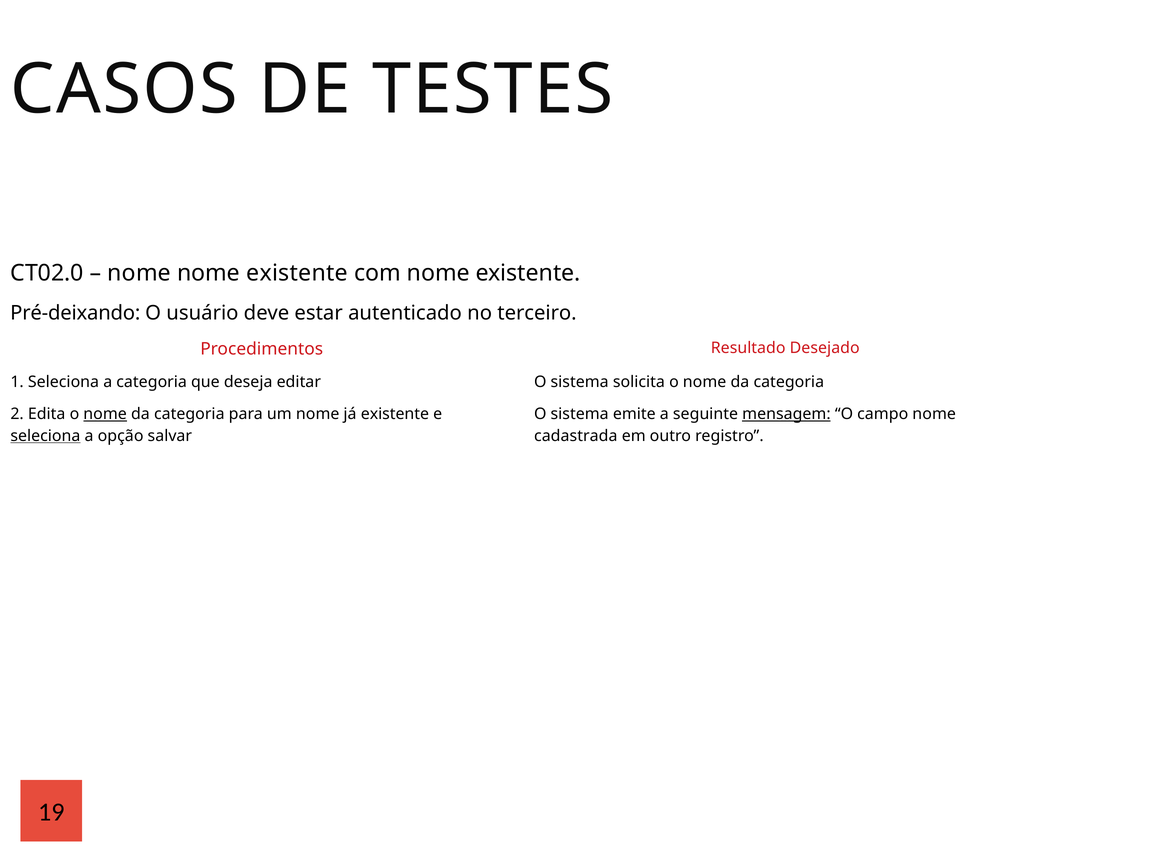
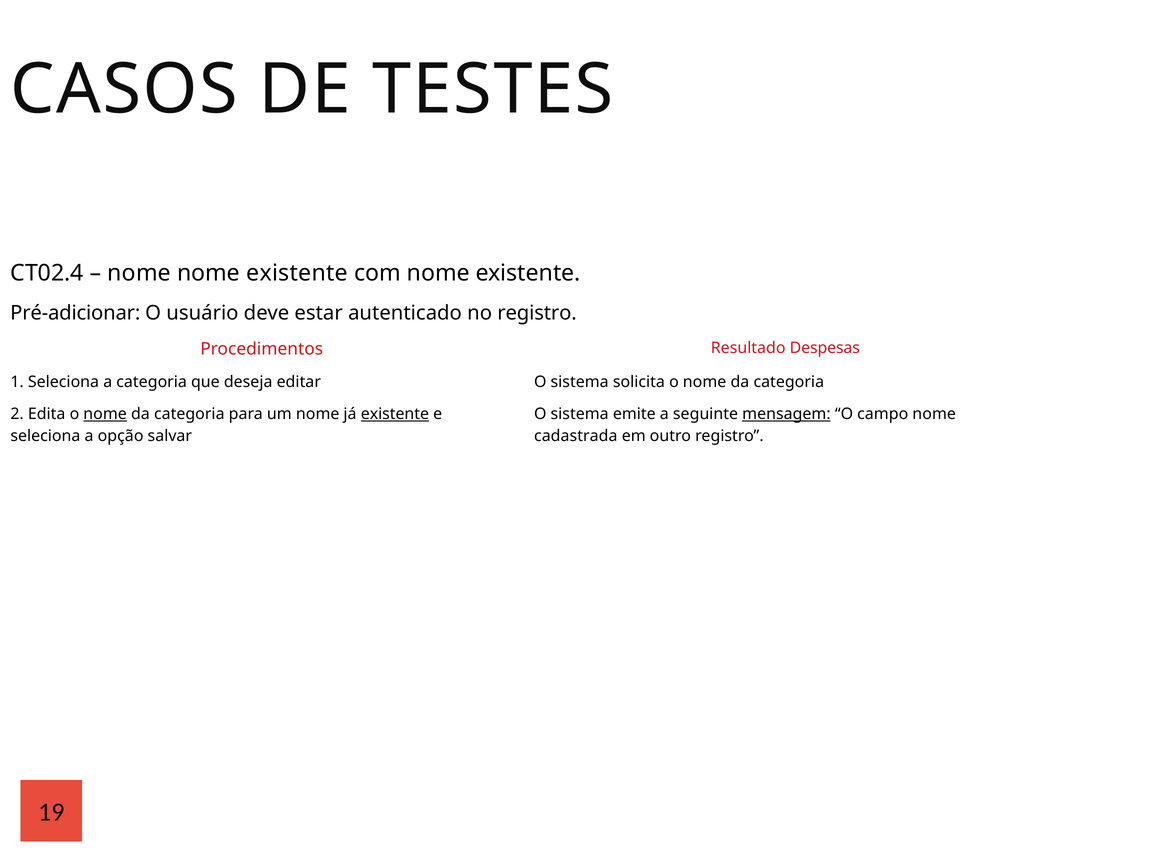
CT02.0: CT02.0 -> CT02.4
Pré-deixando: Pré-deixando -> Pré-adicionar
no terceiro: terceiro -> registro
Desejado: Desejado -> Despesas
existente at (395, 414) underline: none -> present
seleciona at (45, 436) underline: present -> none
